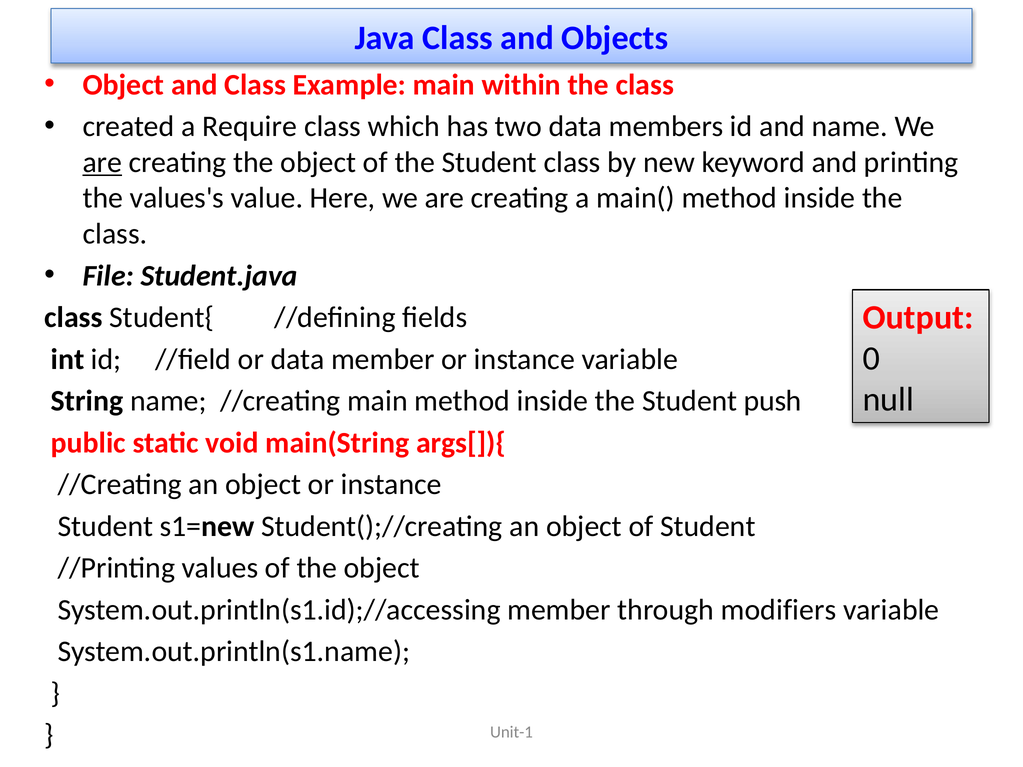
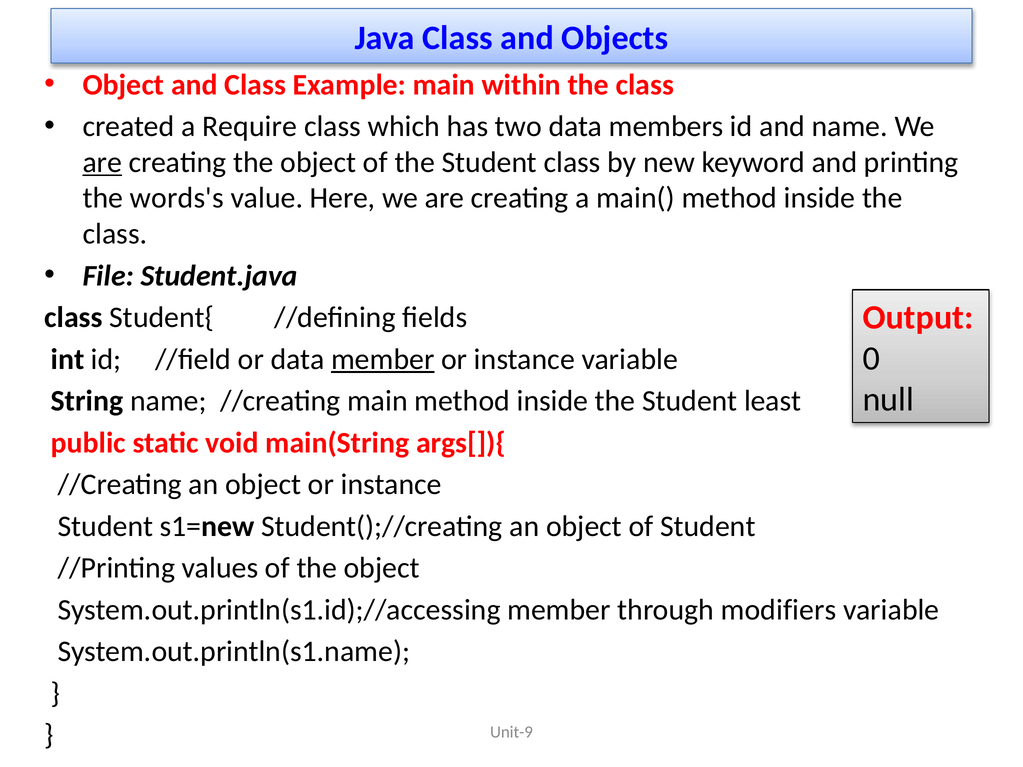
values's: values's -> words's
member at (383, 359) underline: none -> present
push: push -> least
Unit-1: Unit-1 -> Unit-9
